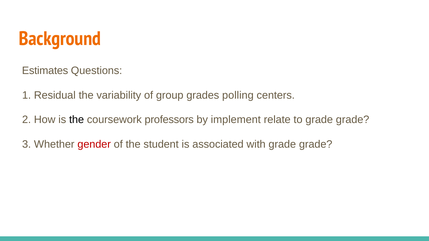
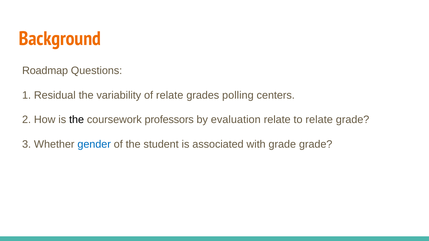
Estimates: Estimates -> Roadmap
of group: group -> relate
implement: implement -> evaluation
to grade: grade -> relate
gender colour: red -> blue
